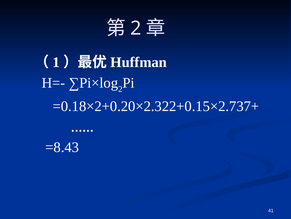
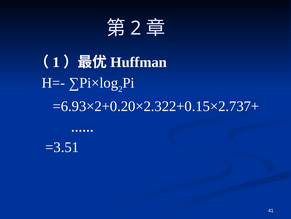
=0.18×2+0.20×2.322+0.15×2.737+: =0.18×2+0.20×2.322+0.15×2.737+ -> =6.93×2+0.20×2.322+0.15×2.737+
=8.43: =8.43 -> =3.51
